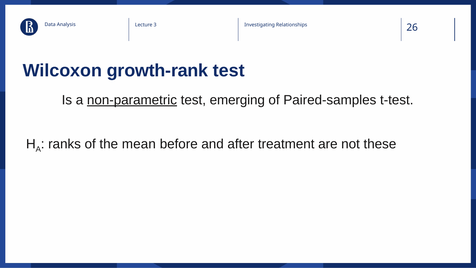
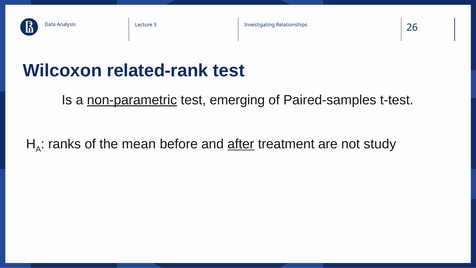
growth-rank: growth-rank -> related-rank
after underline: none -> present
these: these -> study
